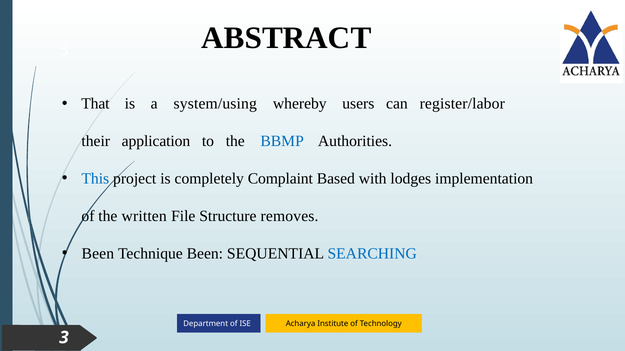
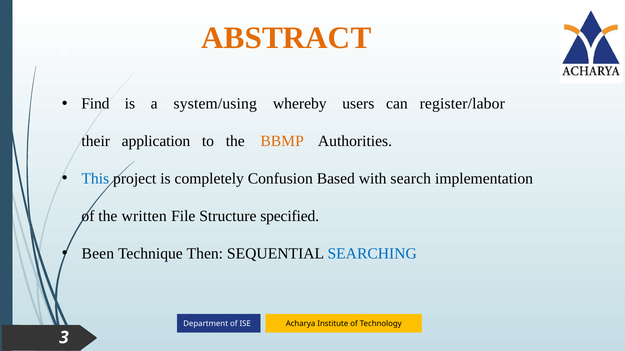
ABSTRACT colour: black -> orange
That: That -> Find
BBMP colour: blue -> orange
Complaint: Complaint -> Confusion
lodges: lodges -> search
removes: removes -> specified
Technique Been: Been -> Then
